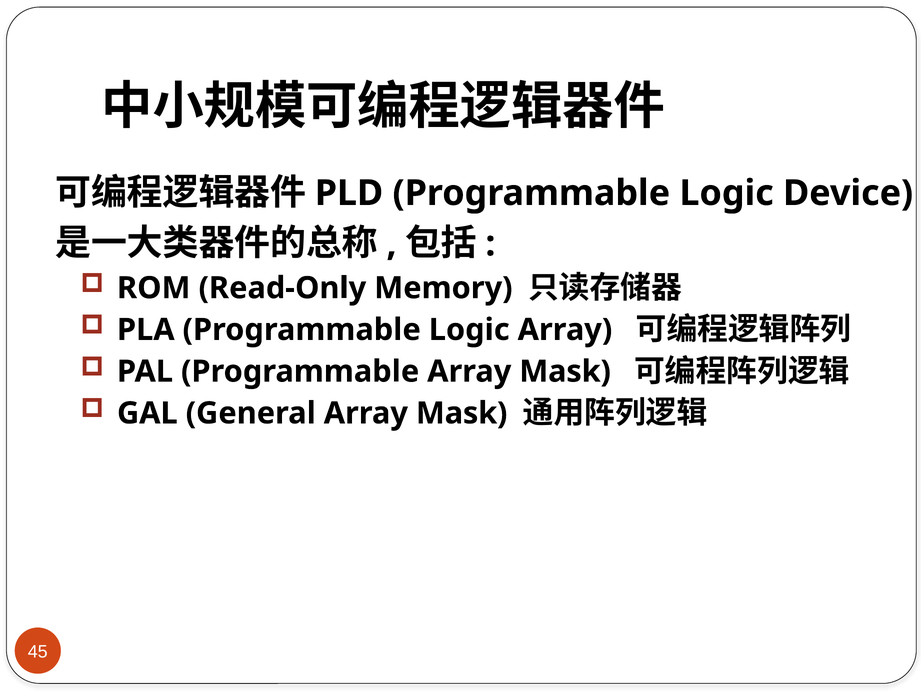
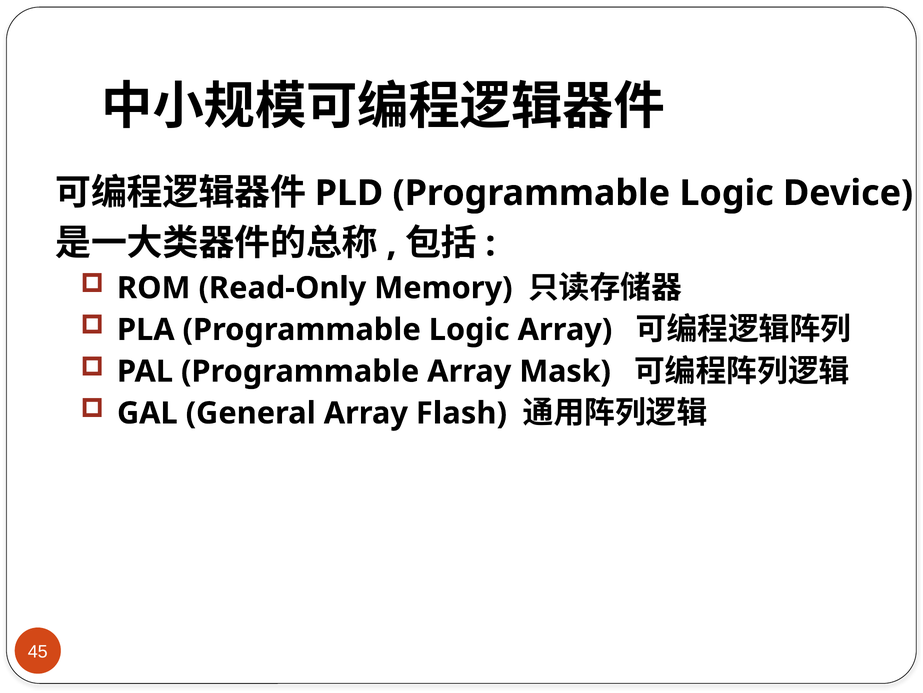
General Array Mask: Mask -> Flash
